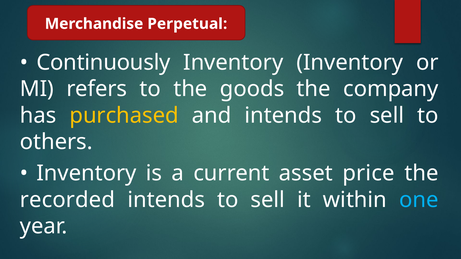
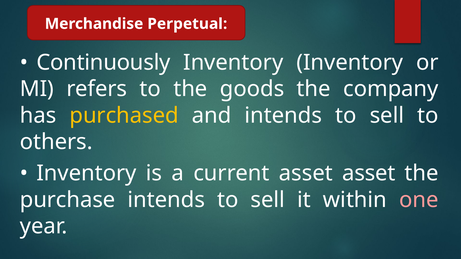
asset price: price -> asset
recorded: recorded -> purchase
one colour: light blue -> pink
